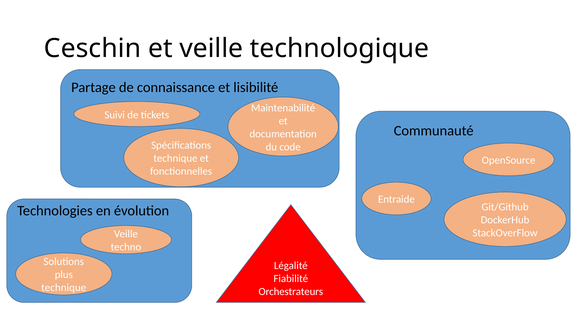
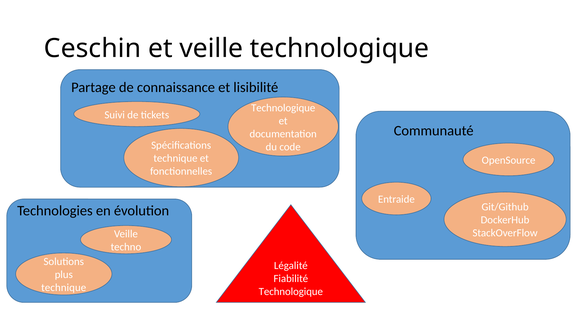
Maintenabilité at (283, 108): Maintenabilité -> Technologique
Orchestrateurs at (291, 291): Orchestrateurs -> Technologique
